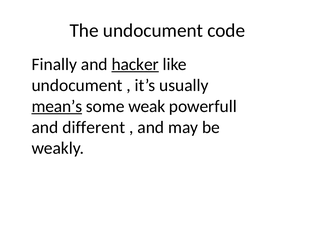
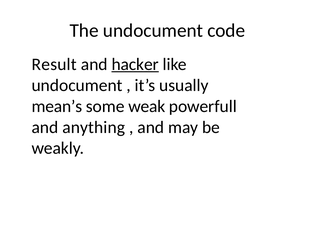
Finally: Finally -> Result
mean’s underline: present -> none
different: different -> anything
